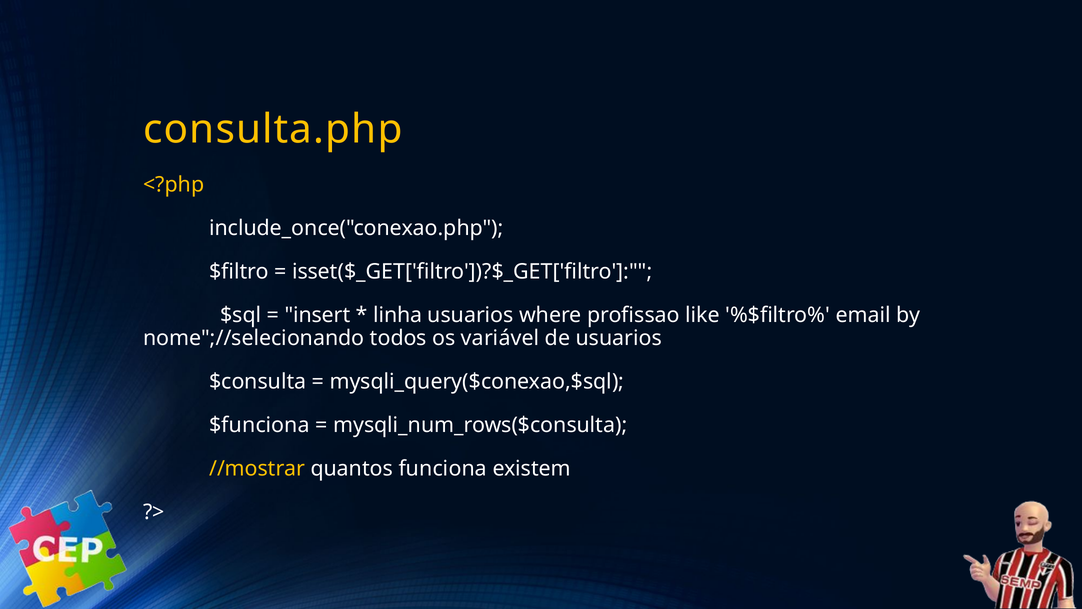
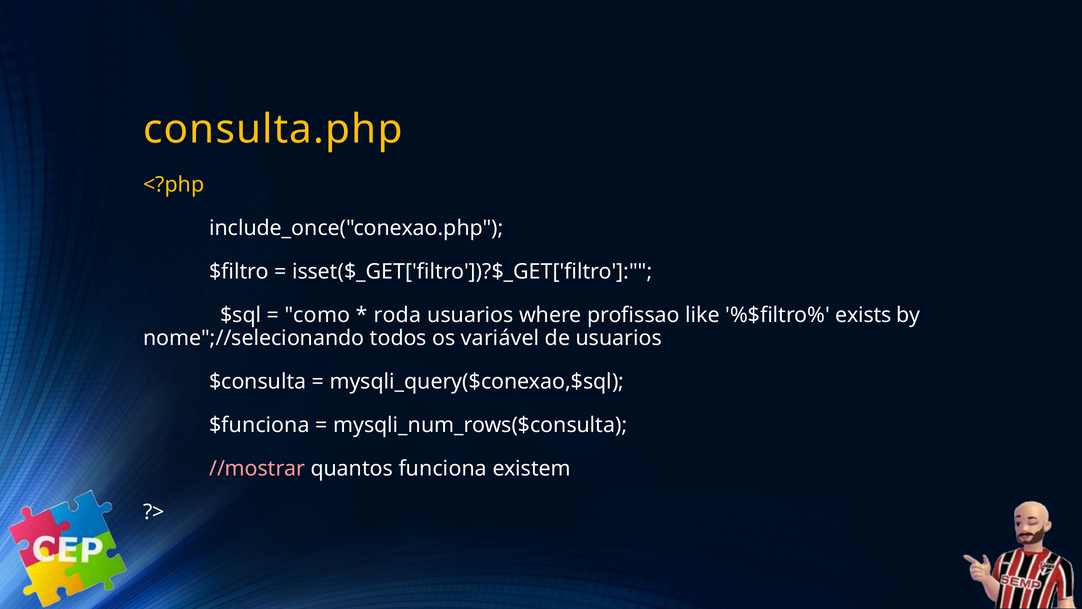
insert: insert -> como
linha: linha -> roda
email: email -> exists
//mostrar colour: yellow -> pink
